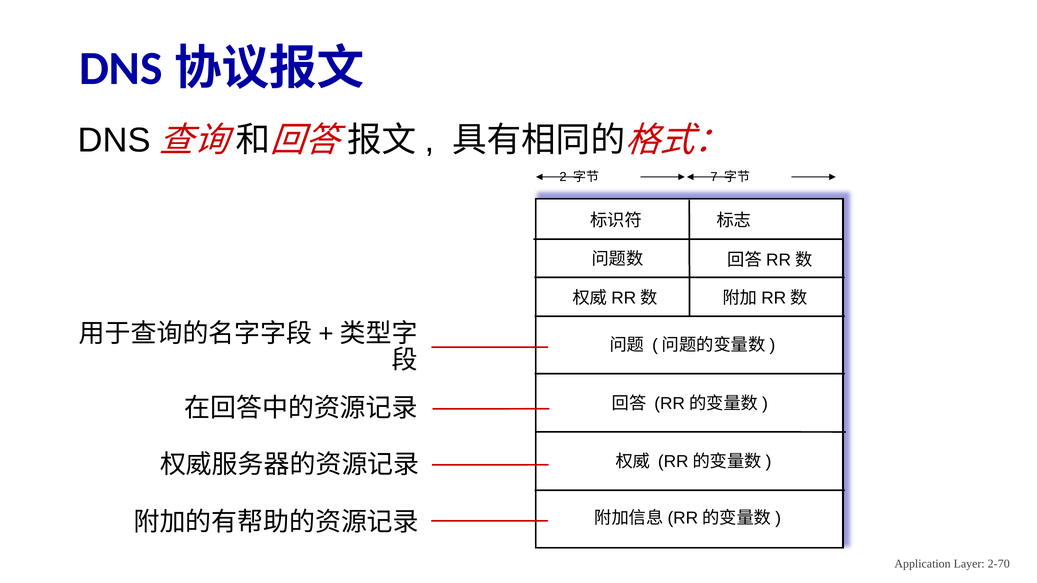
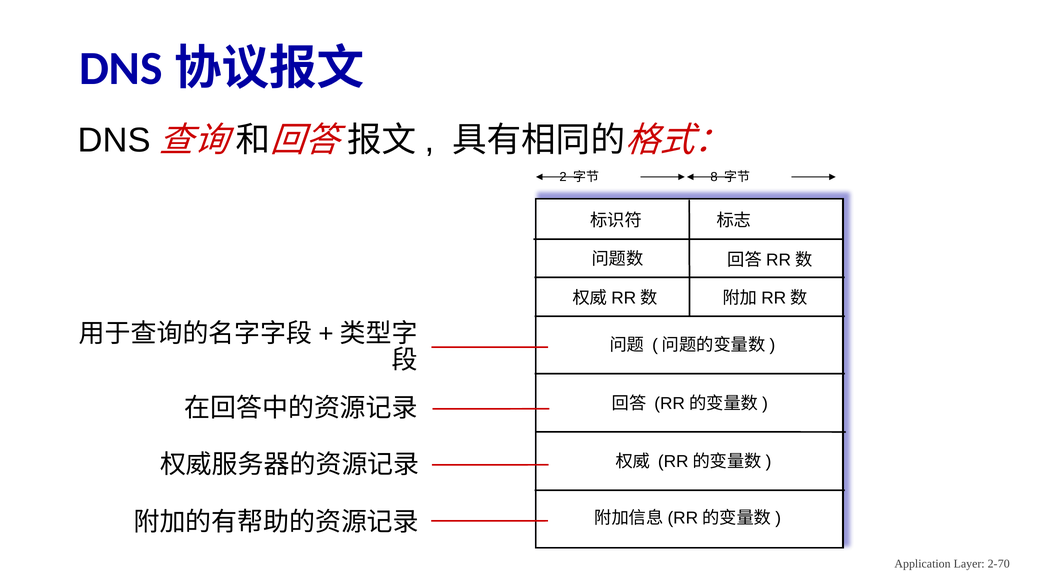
7: 7 -> 8
